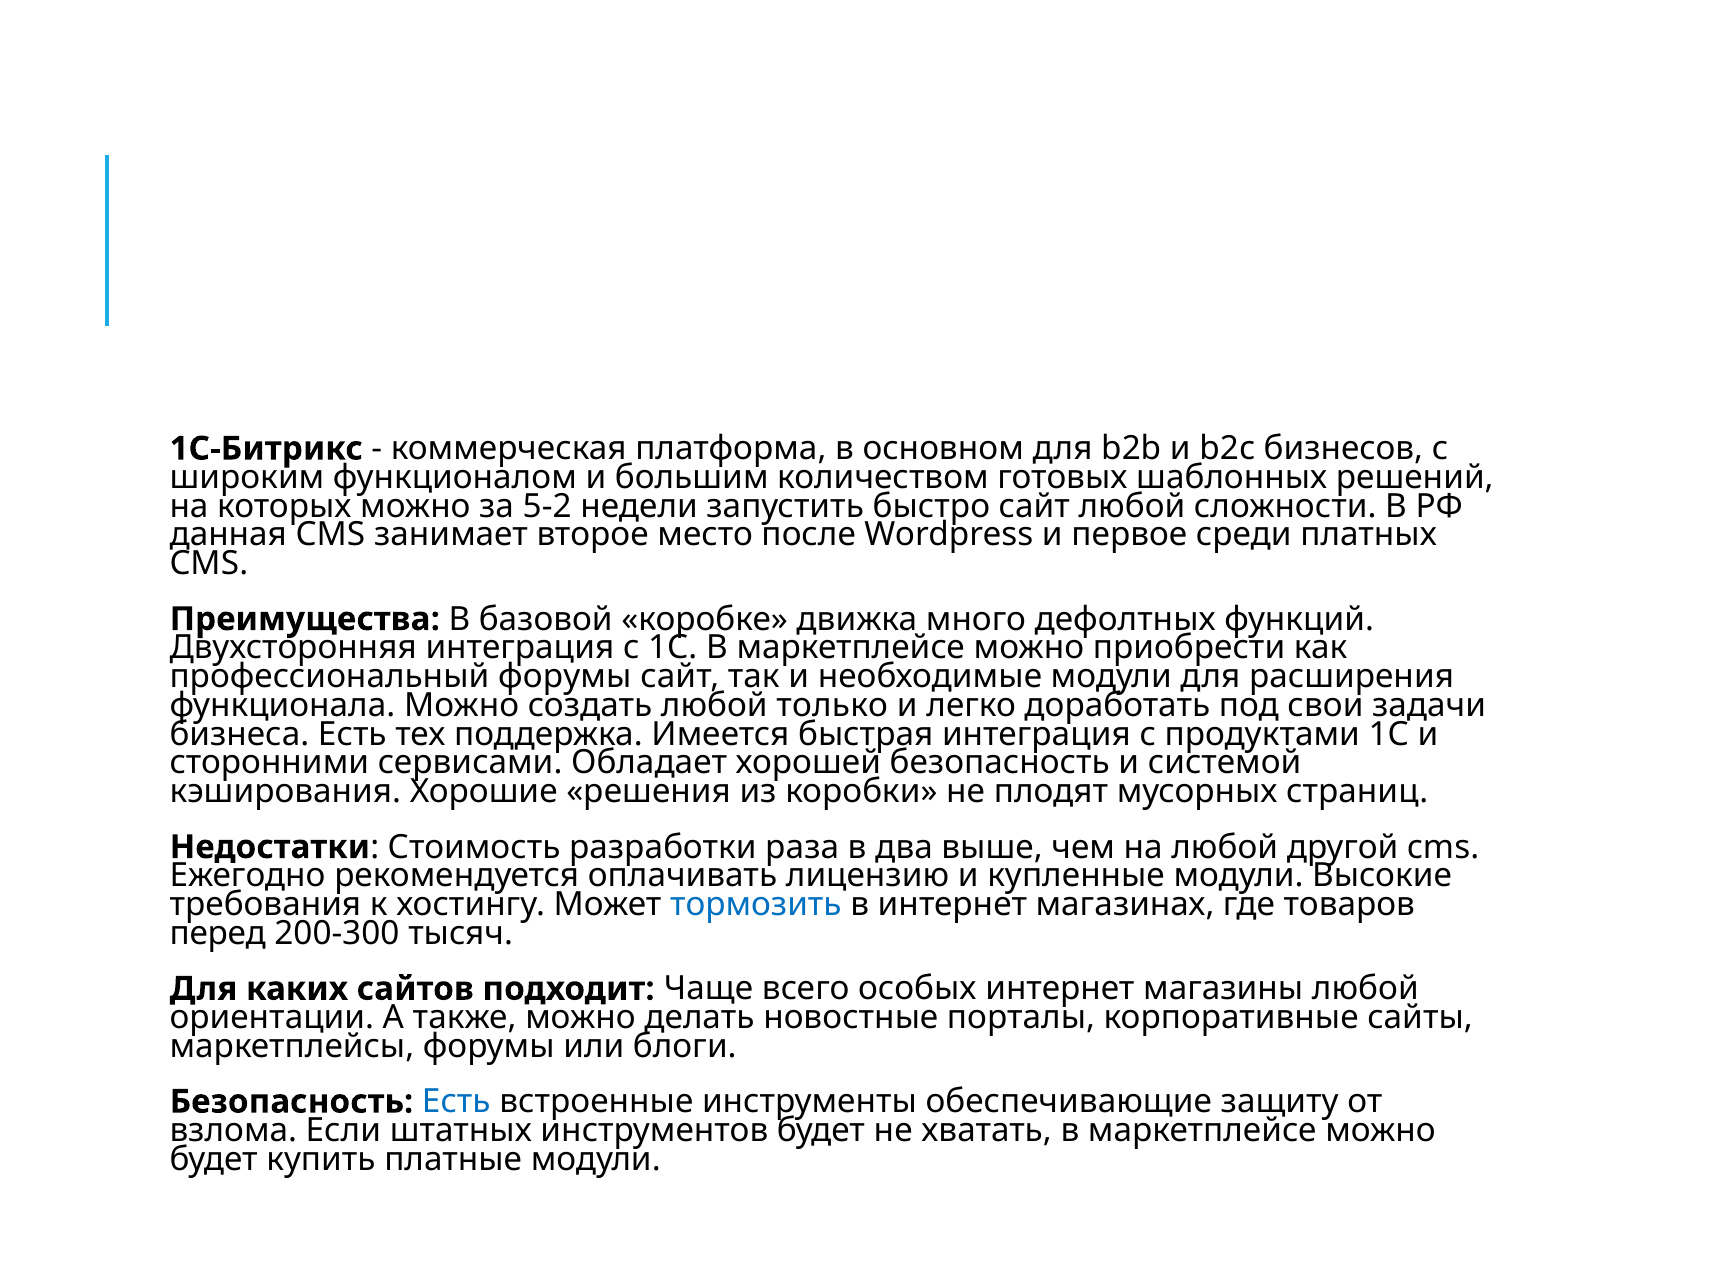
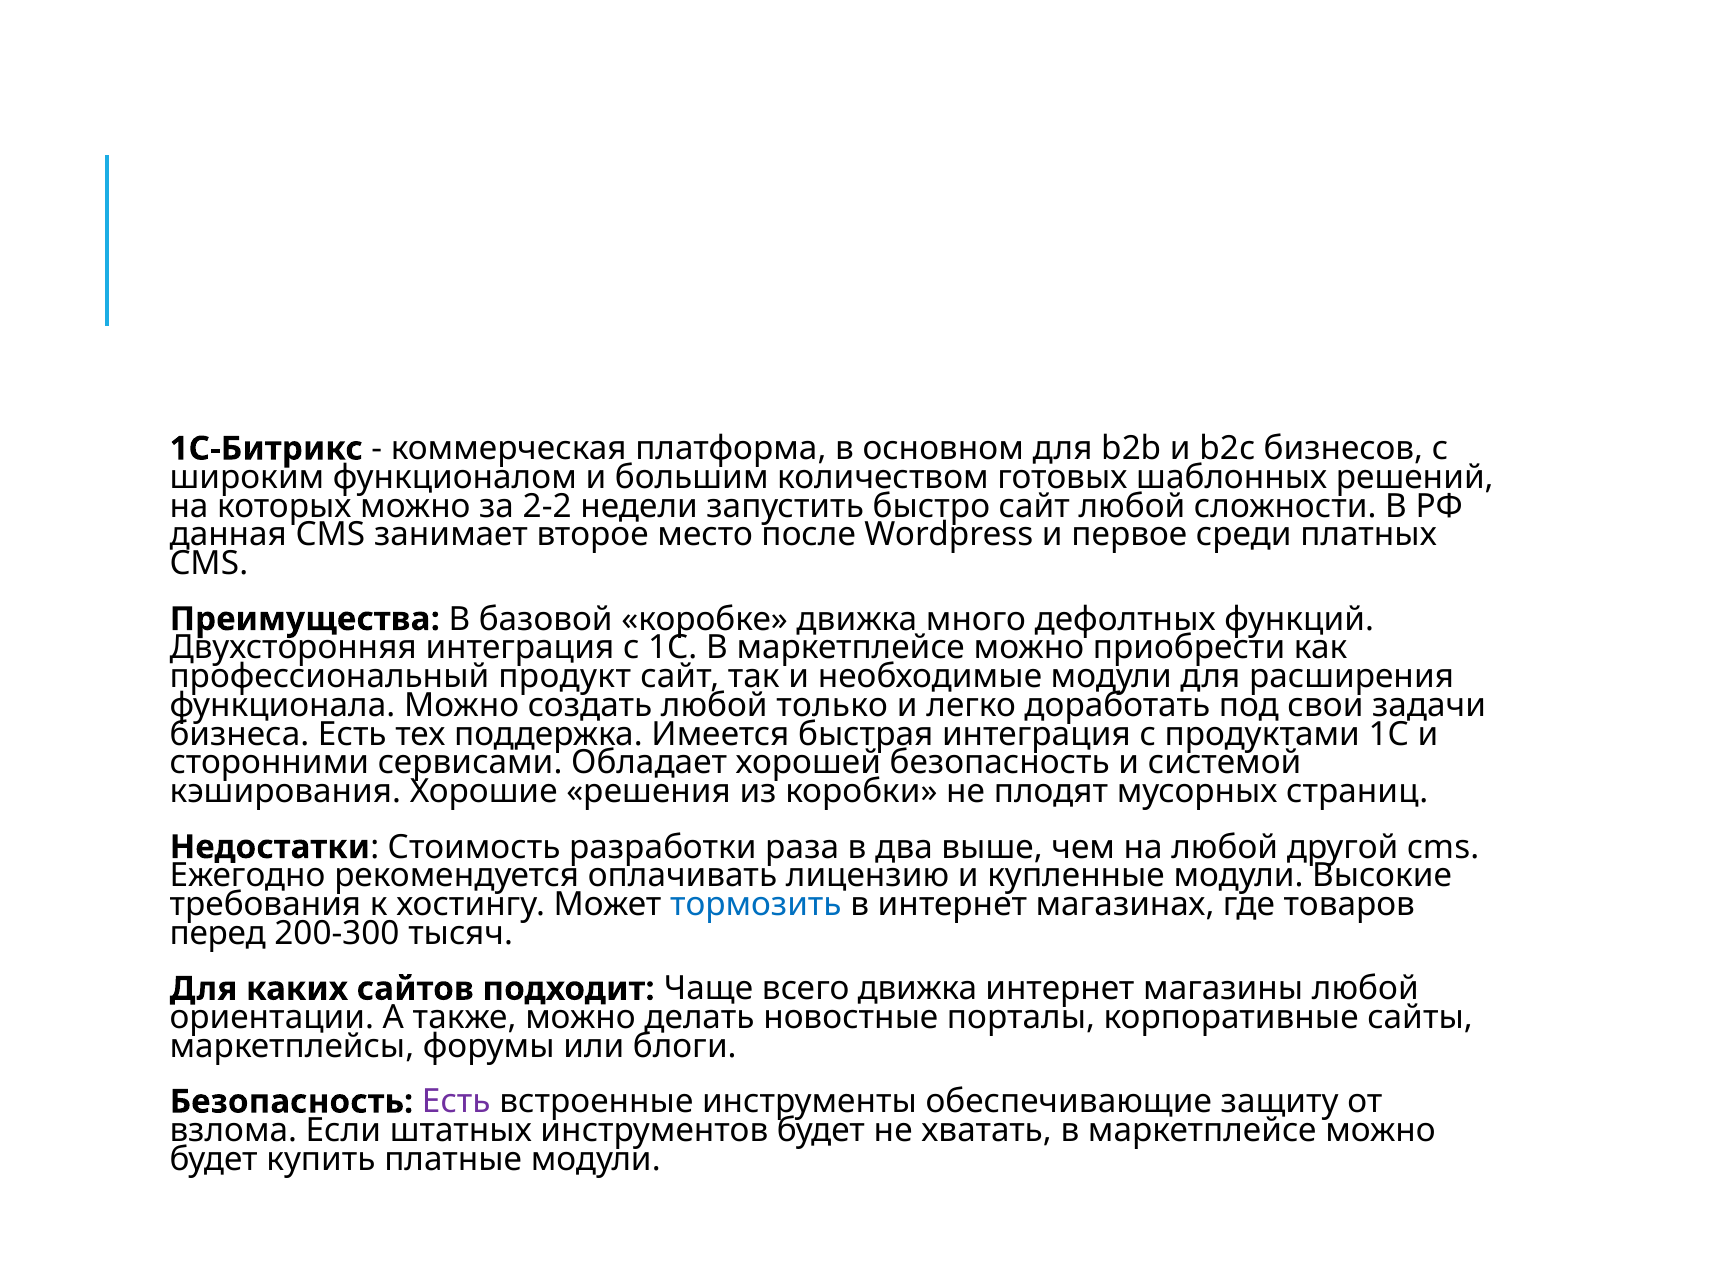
5-2: 5-2 -> 2-2
профессиональный форумы: форумы -> продукт
всего особых: особых -> движка
Есть at (456, 1102) colour: blue -> purple
